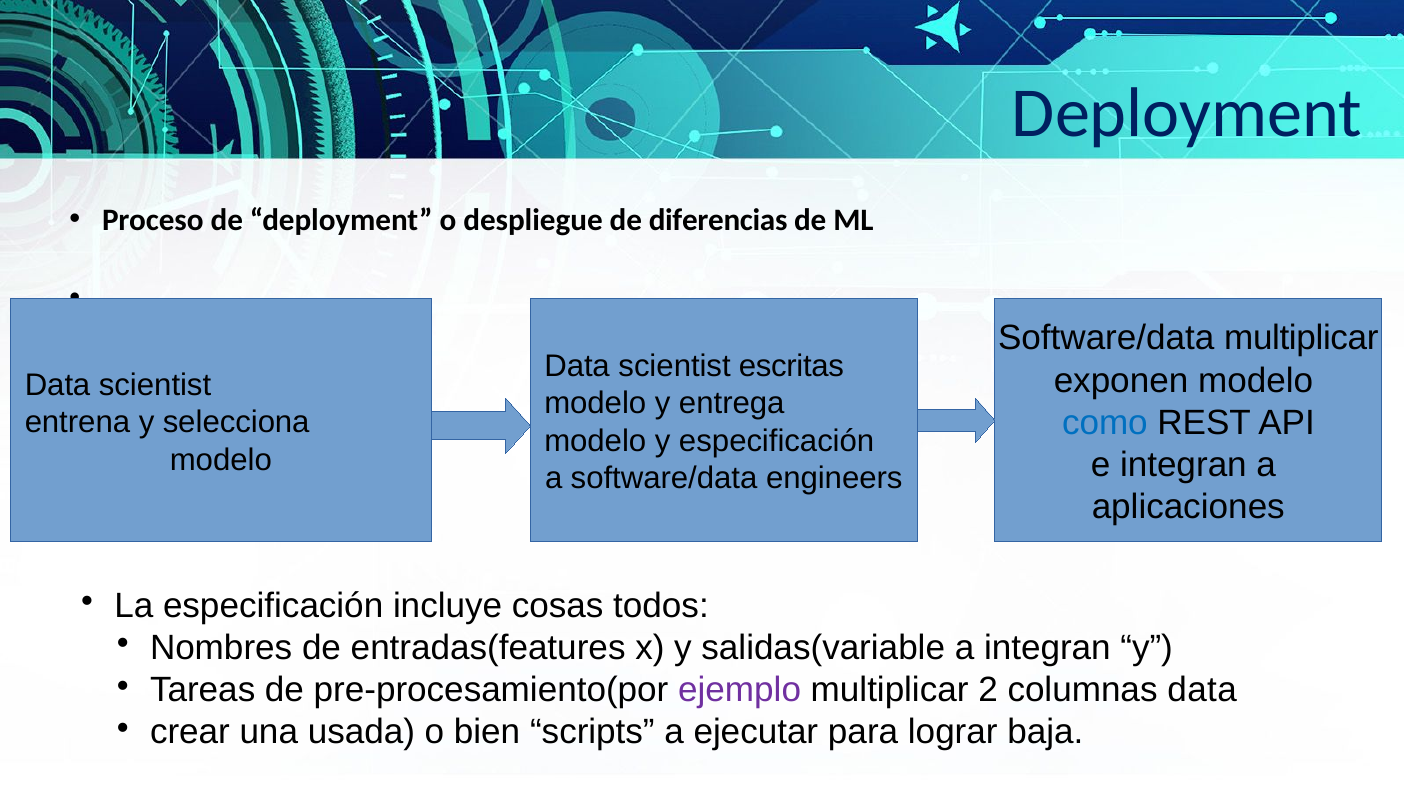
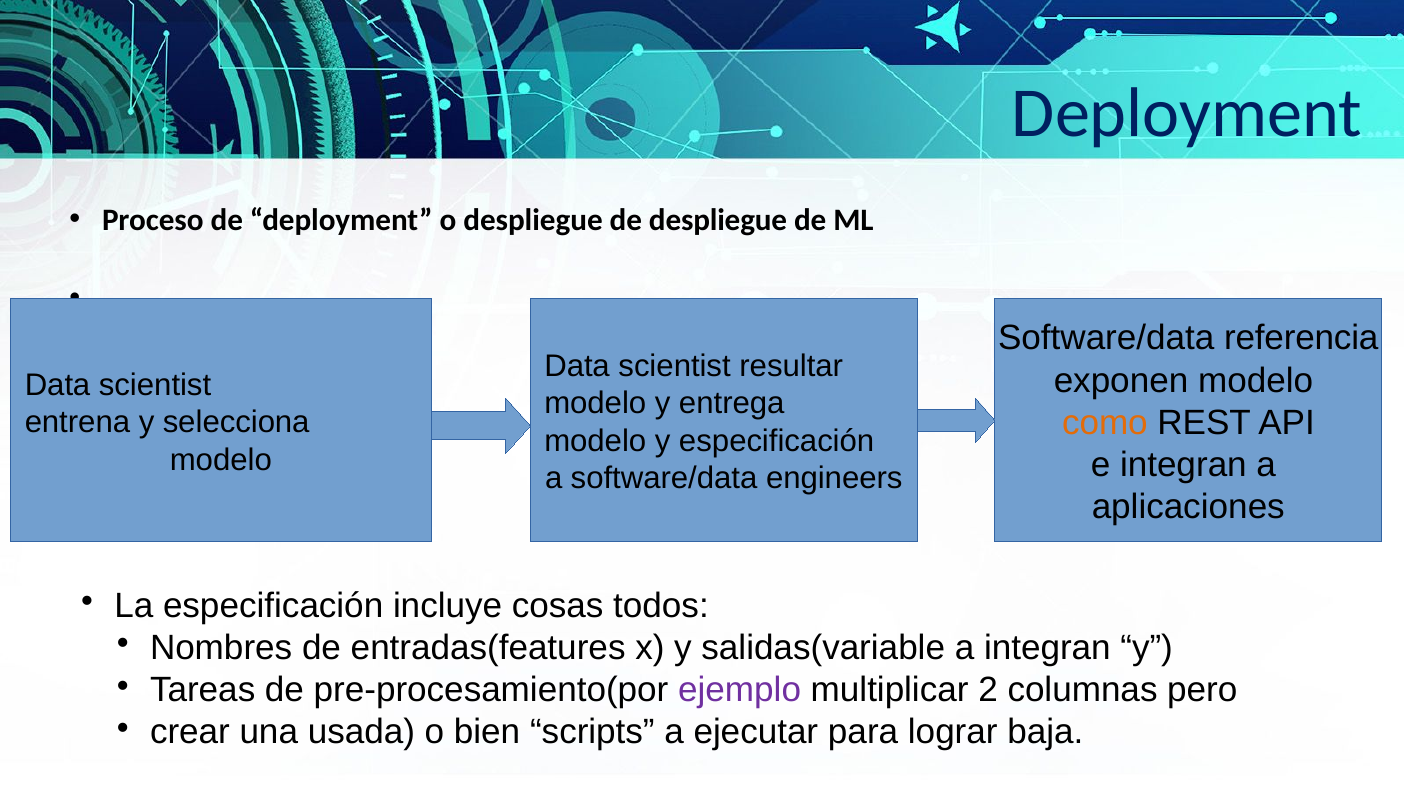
de diferencias: diferencias -> despliegue
Software/data multiplicar: multiplicar -> referencia
escritas: escritas -> resultar
como colour: blue -> orange
columnas data: data -> pero
